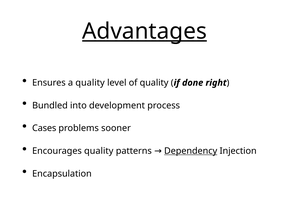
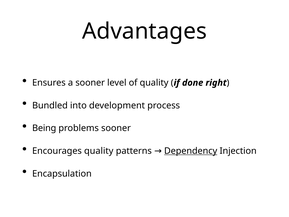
Advantages underline: present -> none
a quality: quality -> sooner
Cases: Cases -> Being
